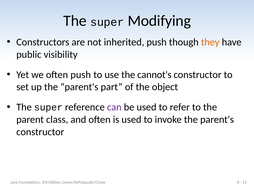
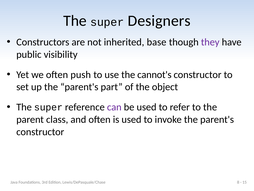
Modifying: Modifying -> Designers
inherited push: push -> base
they colour: orange -> purple
